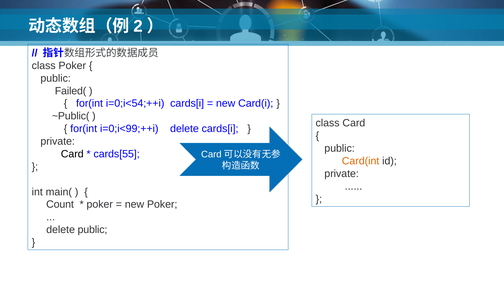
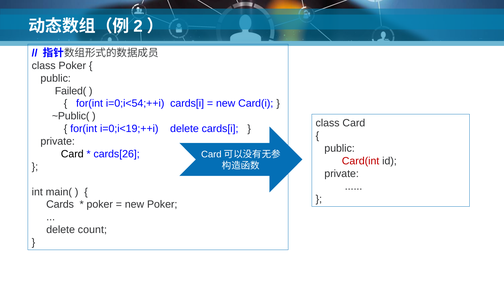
i=0;i<99;++i: i=0;i<99;++i -> i=0;i<19;++i
cards[55: cards[55 -> cards[26
Card(int colour: orange -> red
Count: Count -> Cards
delete public: public -> count
